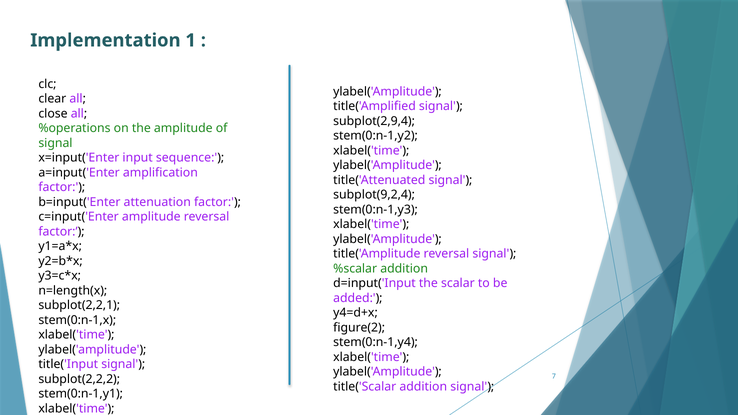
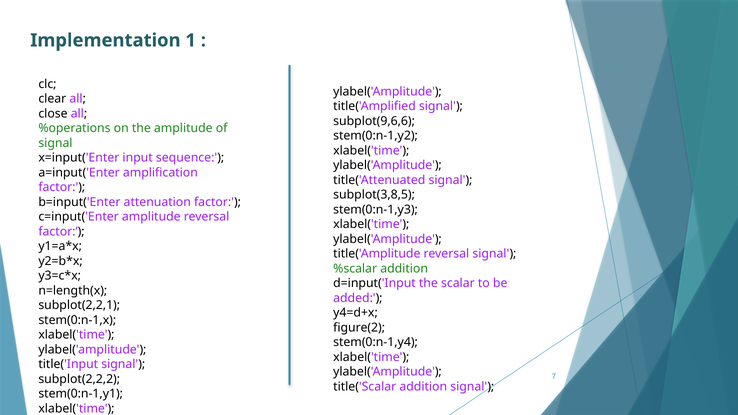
subplot(2,9,4: subplot(2,9,4 -> subplot(9,6,6
subplot(9,2,4: subplot(9,2,4 -> subplot(3,8,5
